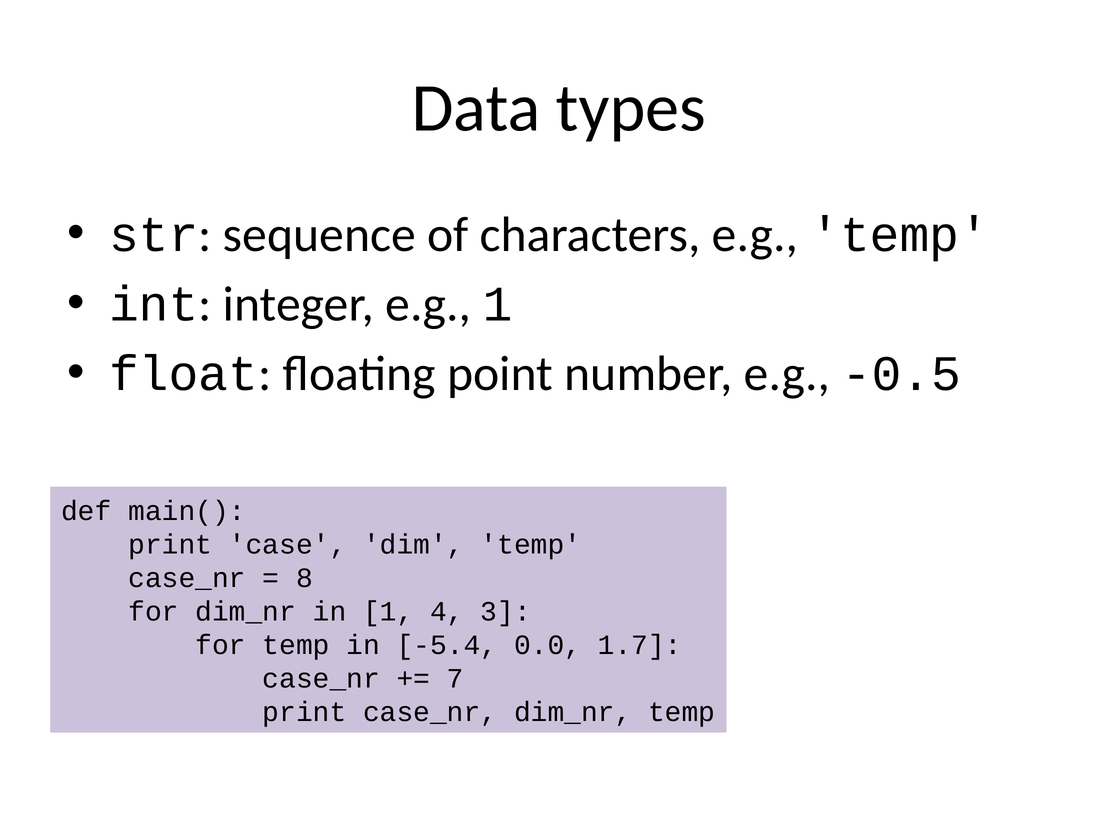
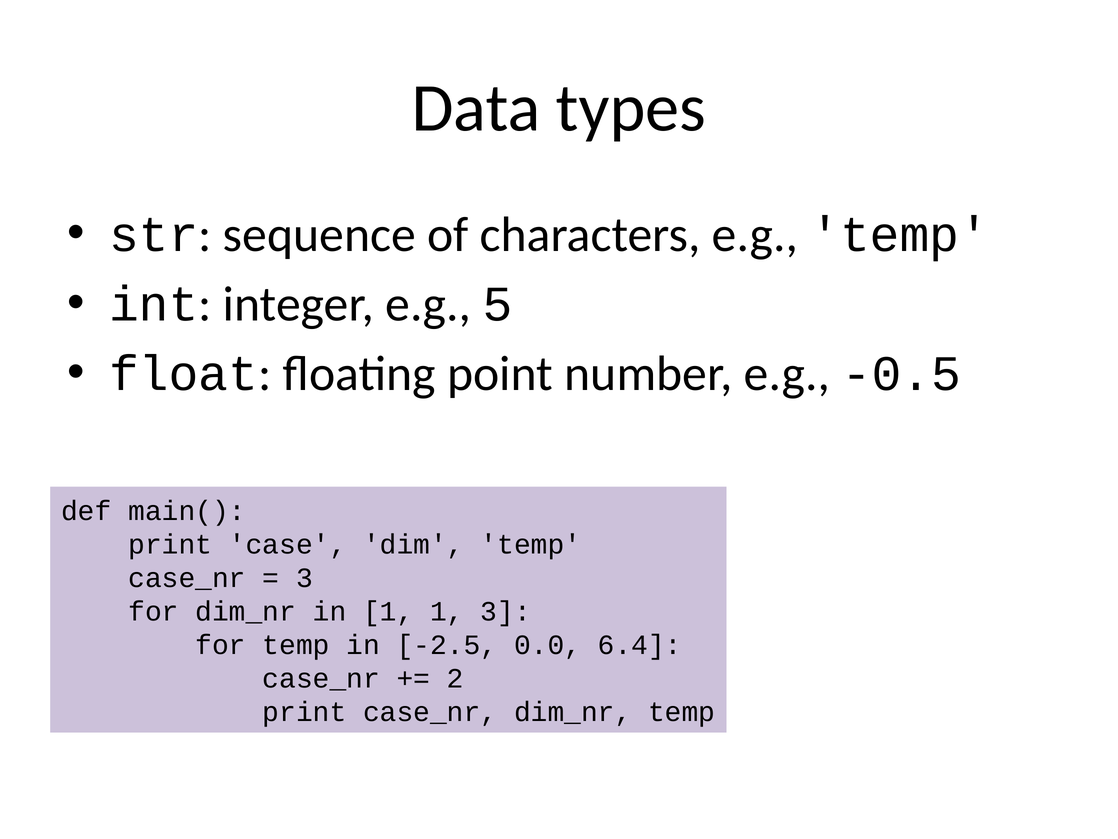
e.g 1: 1 -> 5
8 at (304, 578): 8 -> 3
1 4: 4 -> 1
-5.4: -5.4 -> -2.5
1.7: 1.7 -> 6.4
7: 7 -> 2
